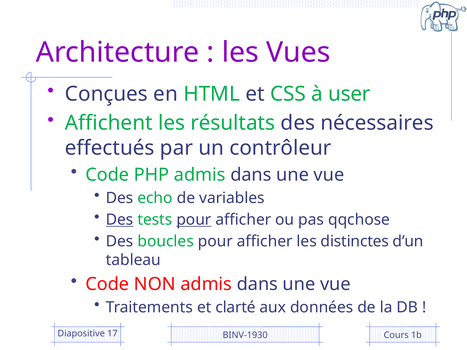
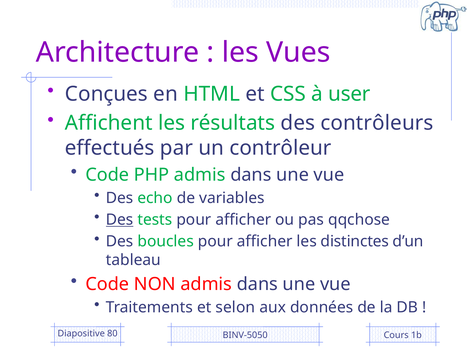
nécessaires: nécessaires -> contrôleurs
pour at (194, 220) underline: present -> none
clarté: clarté -> selon
17: 17 -> 80
BINV-1930: BINV-1930 -> BINV-5050
